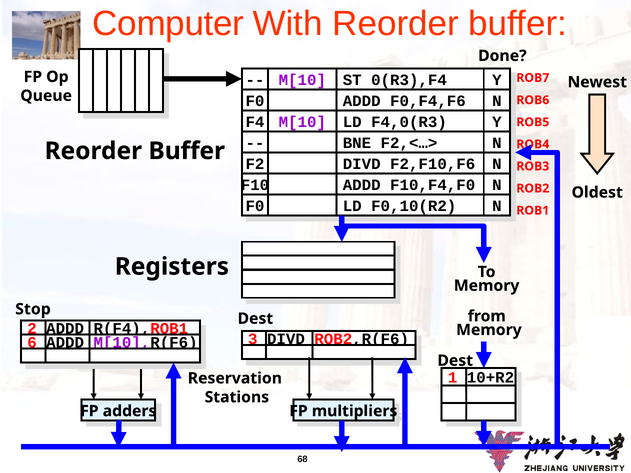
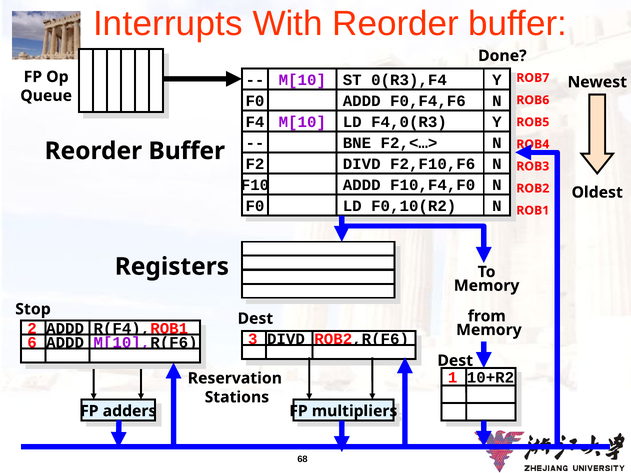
Computer: Computer -> Interrupts
